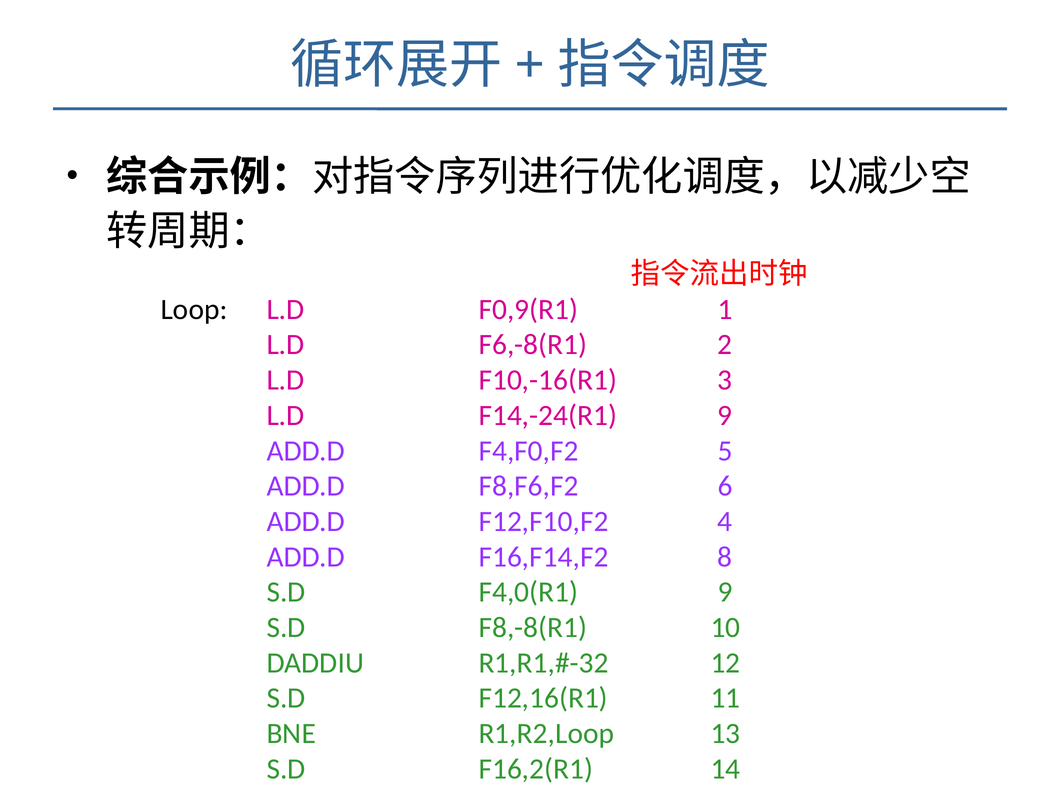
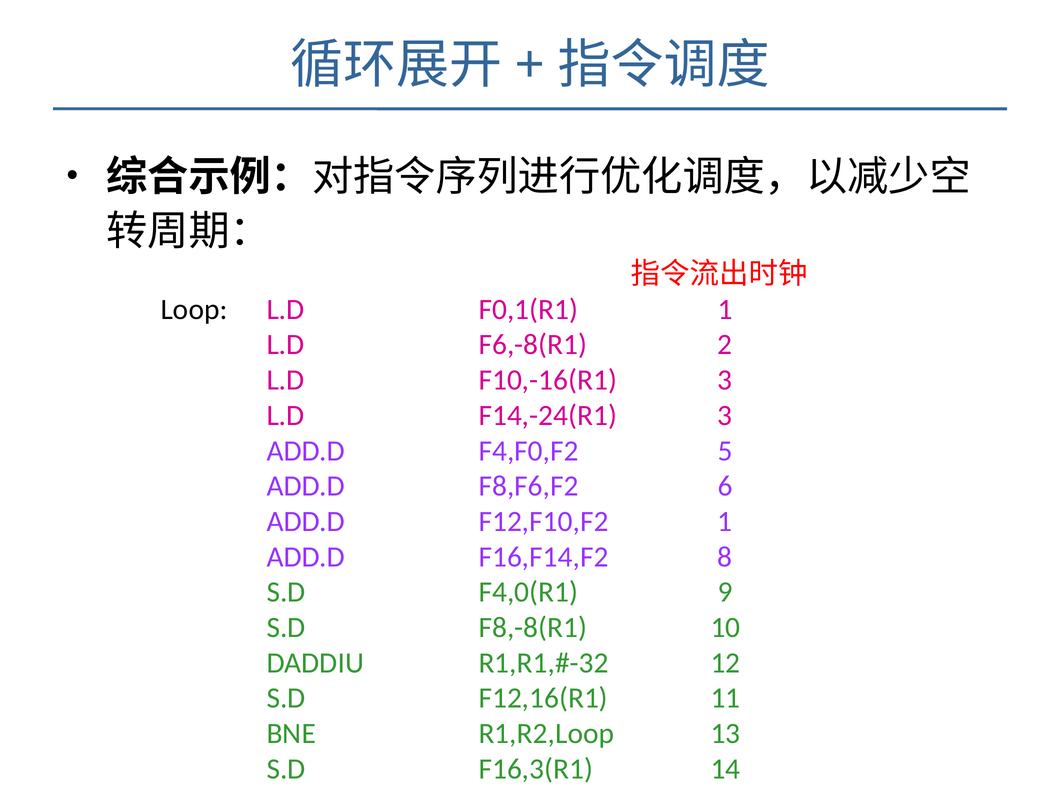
F0,9(R1: F0,9(R1 -> F0,1(R1
F14,-24(R1 9: 9 -> 3
F12,F10,F2 4: 4 -> 1
F16,2(R1: F16,2(R1 -> F16,3(R1
